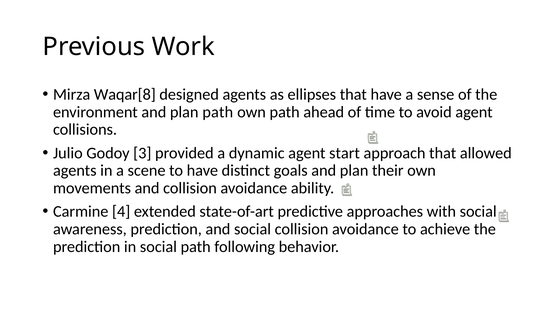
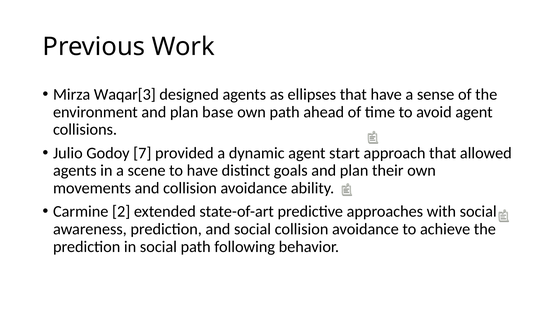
Waqar[8: Waqar[8 -> Waqar[3
plan path: path -> base
3: 3 -> 7
4: 4 -> 2
